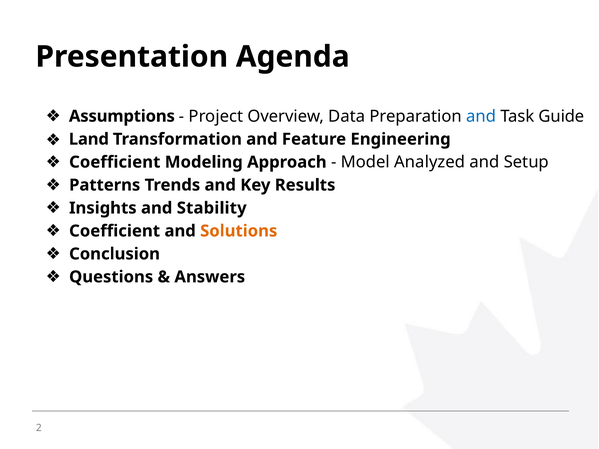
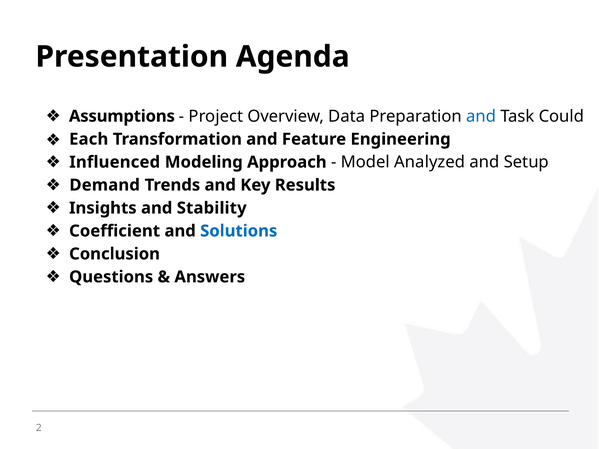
Guide: Guide -> Could
Land: Land -> Each
Coefficient at (115, 162): Coefficient -> Influenced
Patterns: Patterns -> Demand
Solutions colour: orange -> blue
